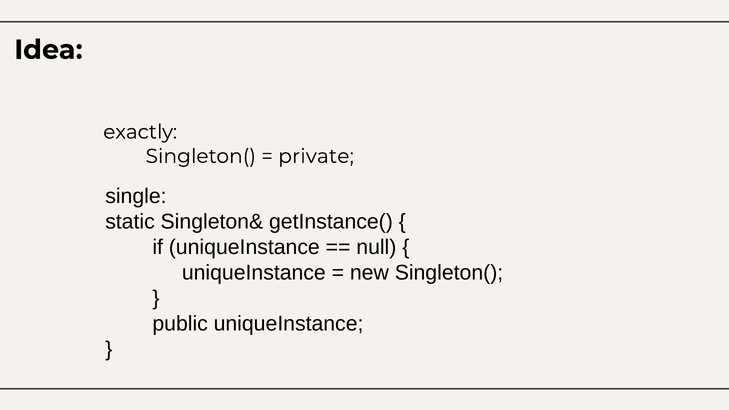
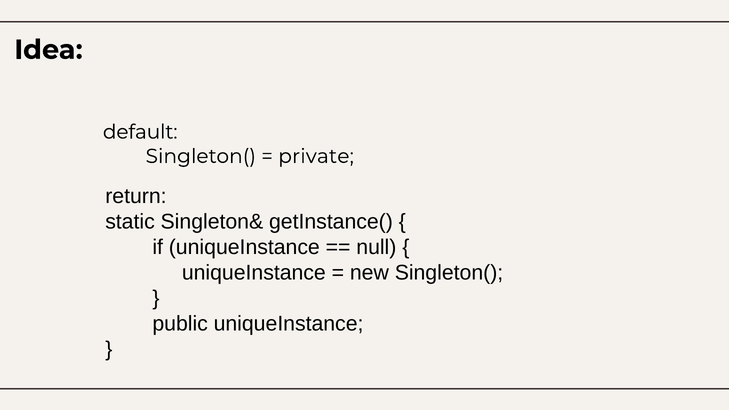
exactly: exactly -> default
single: single -> return
